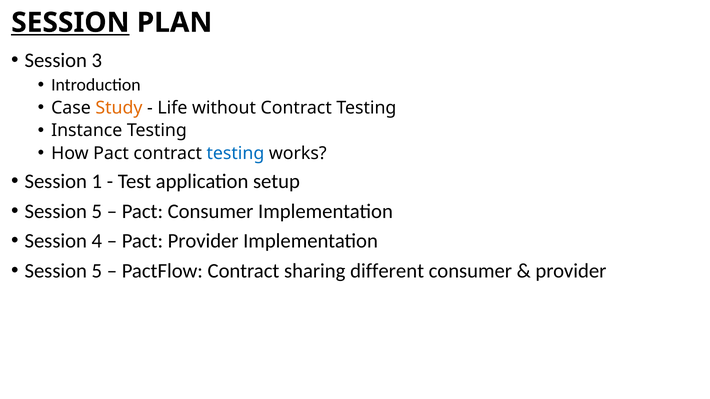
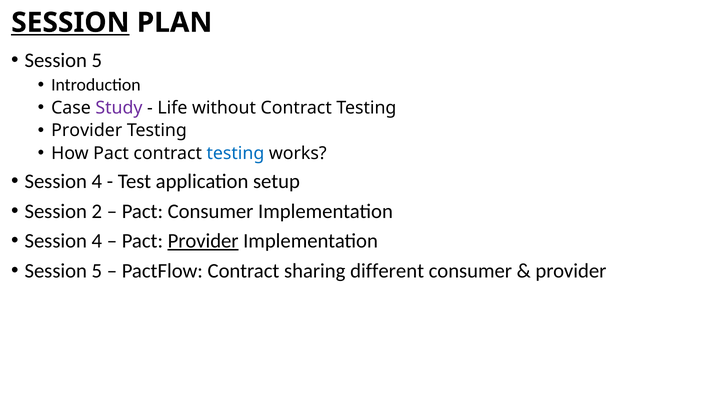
3 at (97, 60): 3 -> 5
Study colour: orange -> purple
Instance at (87, 131): Instance -> Provider
1 at (97, 182): 1 -> 4
5 at (97, 211): 5 -> 2
Provider at (203, 241) underline: none -> present
